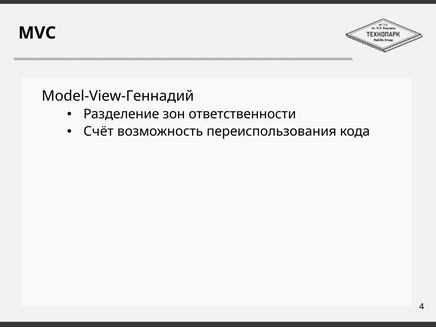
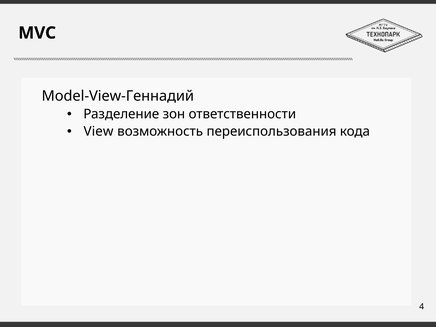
Счёт: Счёт -> View
